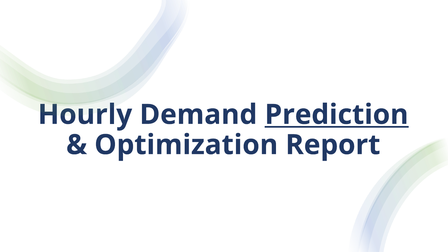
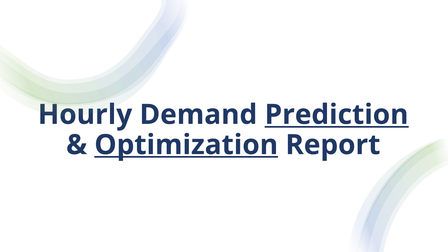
Optimization underline: none -> present
